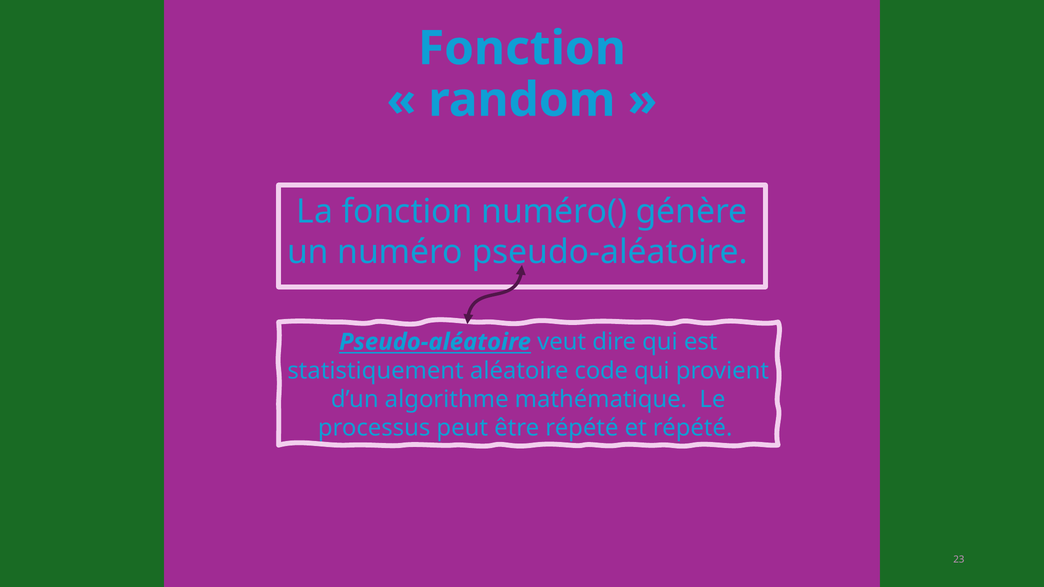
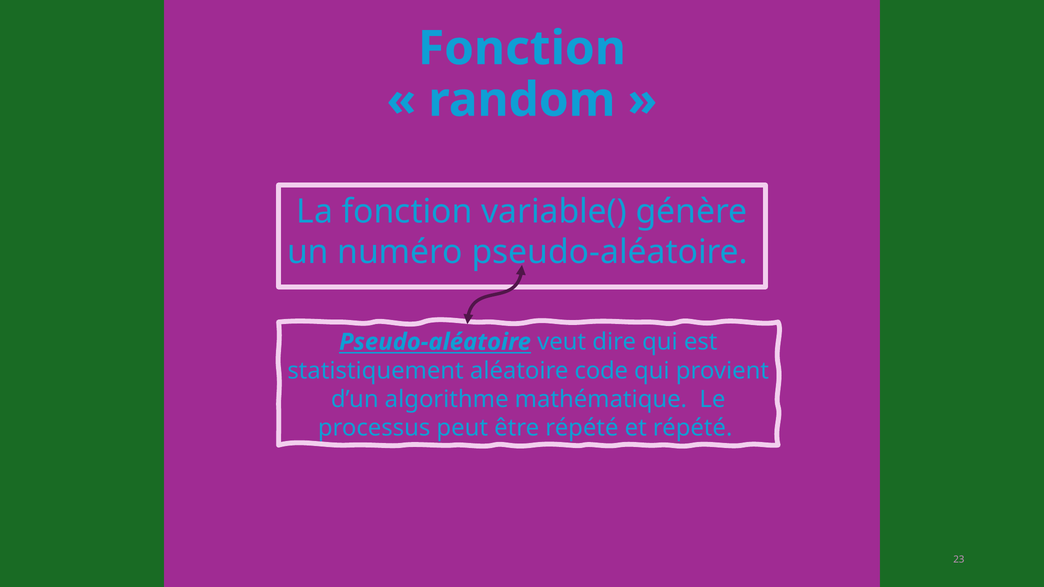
numéro(: numéro( -> variable(
